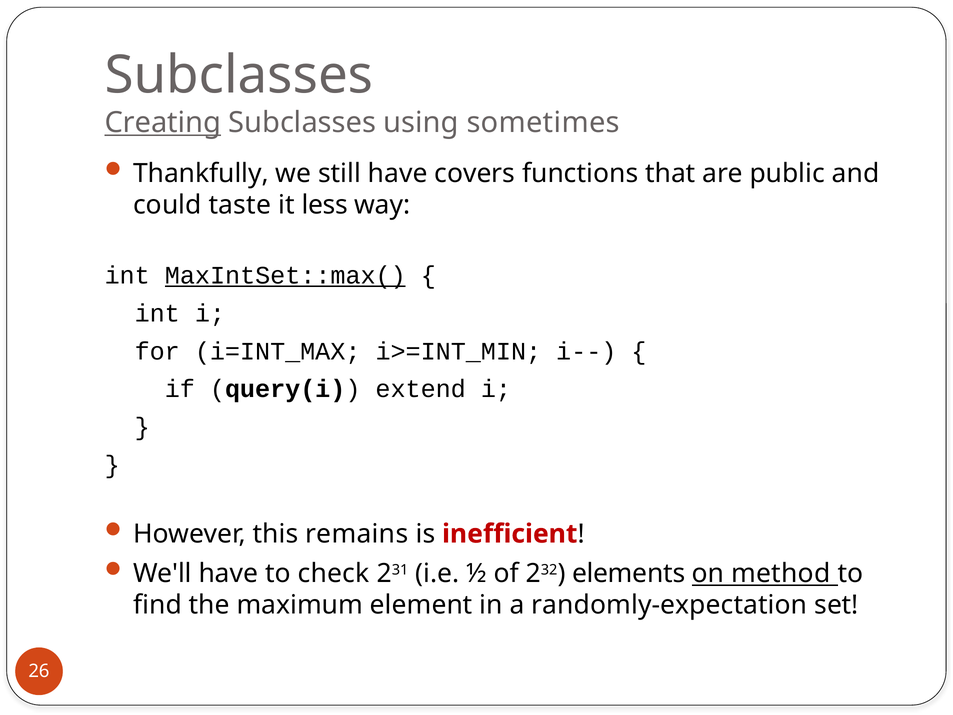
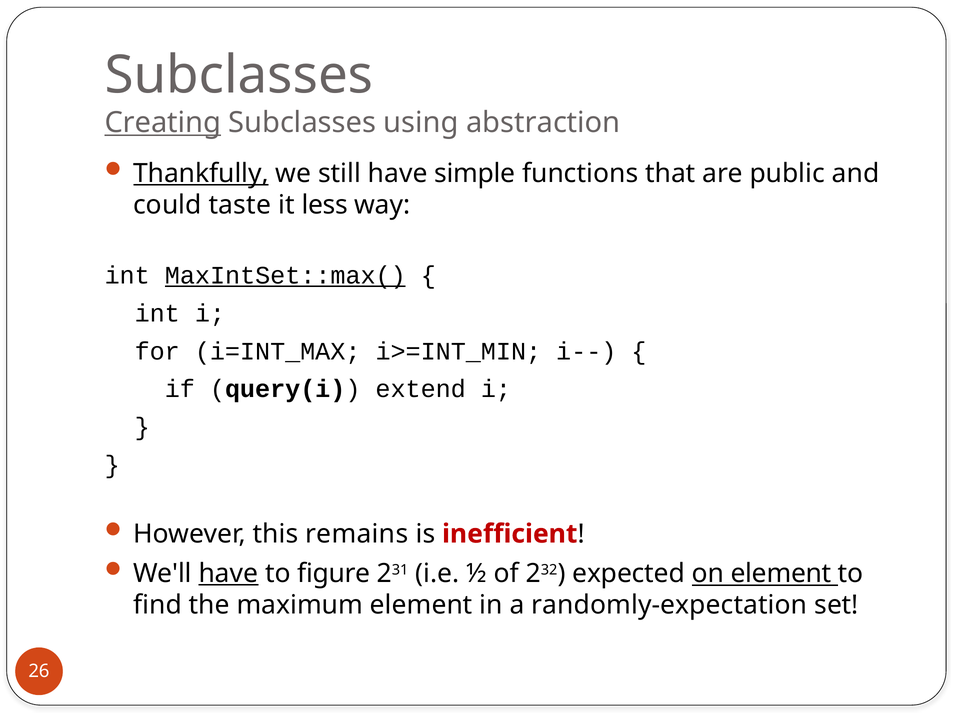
sometimes: sometimes -> abstraction
Thankfully underline: none -> present
covers: covers -> simple
have at (228, 573) underline: none -> present
check: check -> figure
elements: elements -> expected
on method: method -> element
